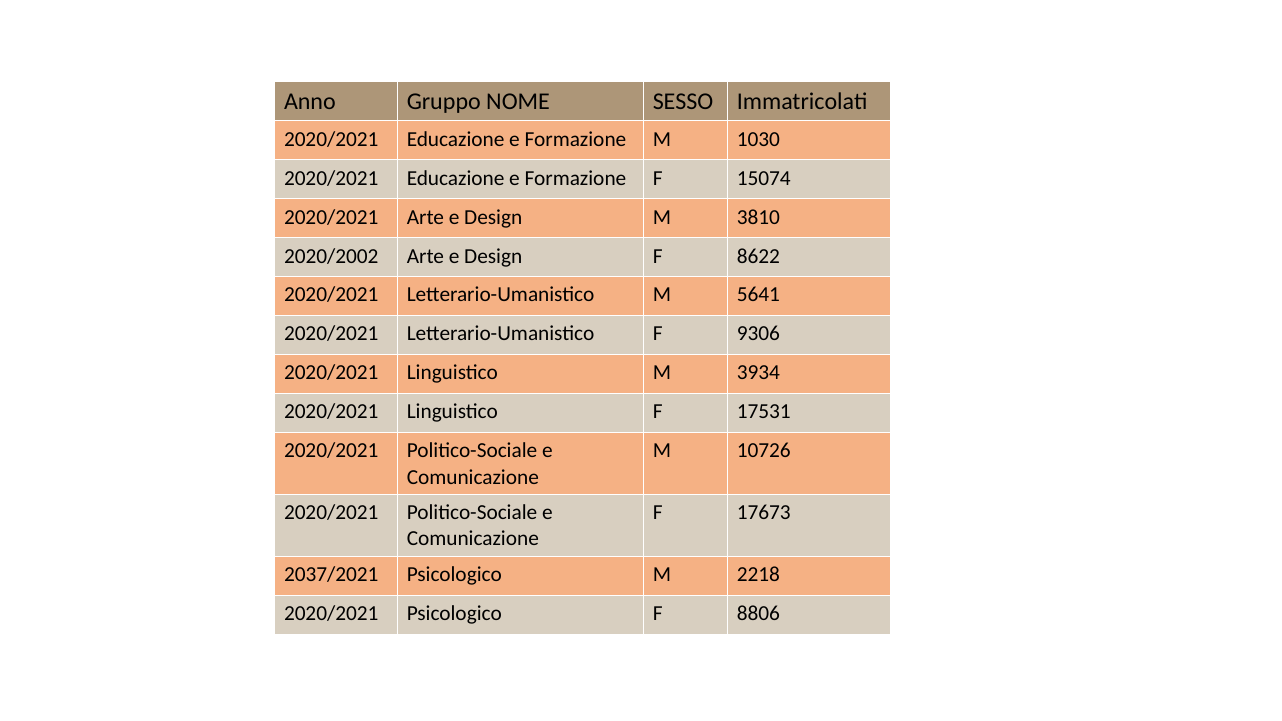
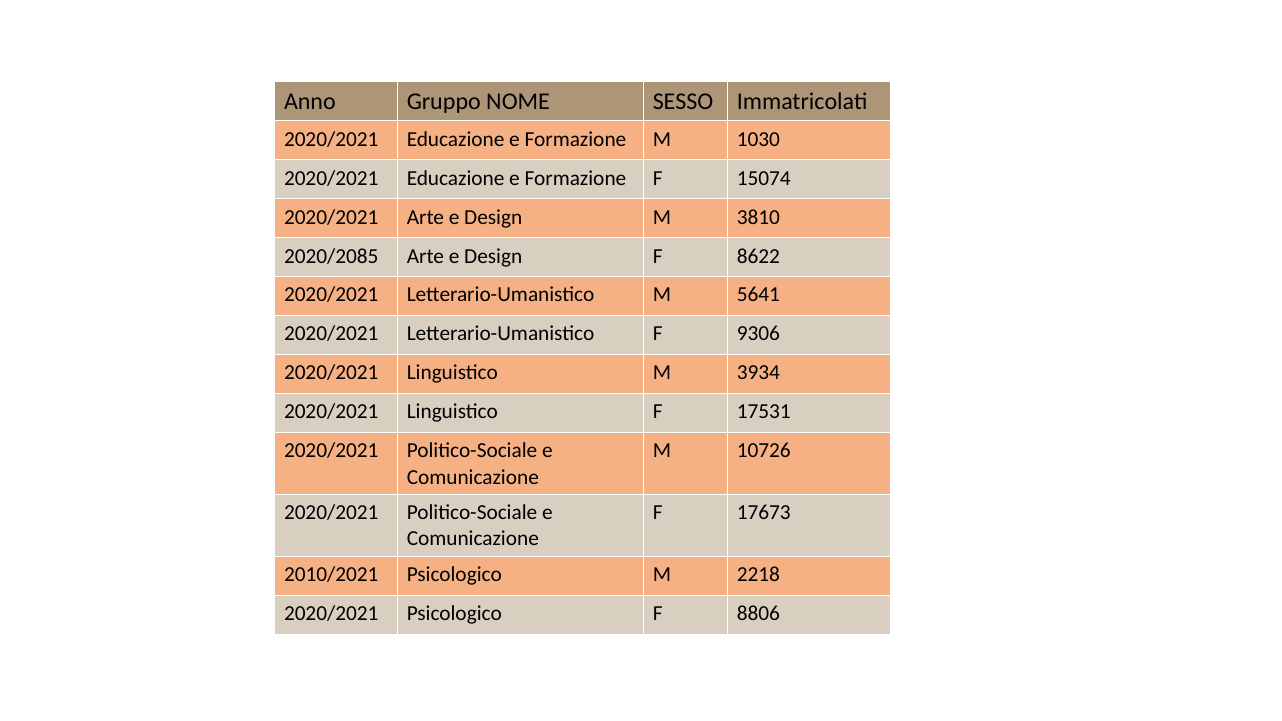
2020/2002: 2020/2002 -> 2020/2085
2037/2021: 2037/2021 -> 2010/2021
